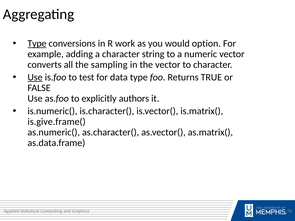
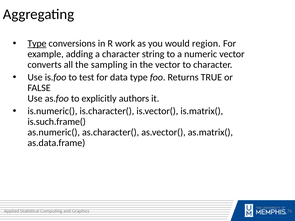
option: option -> region
Use at (35, 77) underline: present -> none
is.give.frame(: is.give.frame( -> is.such.frame(
